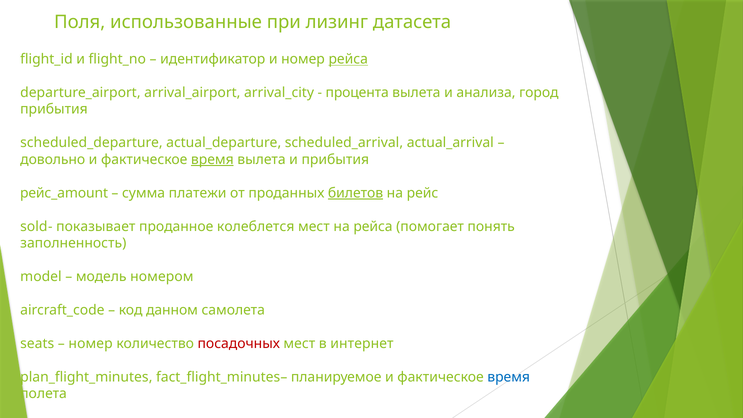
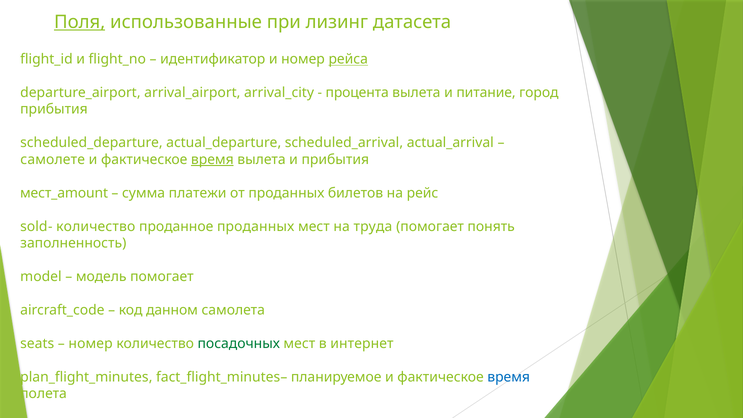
Поля underline: none -> present
анализа: анализа -> питание
довольно: довольно -> самолете
рейс_amount: рейс_amount -> мест_amount
билетов underline: present -> none
показывает at (96, 226): показывает -> количество
проданное колеблется: колеблется -> проданных
на рейса: рейса -> труда
модель номером: номером -> помогает
посадочных colour: red -> green
